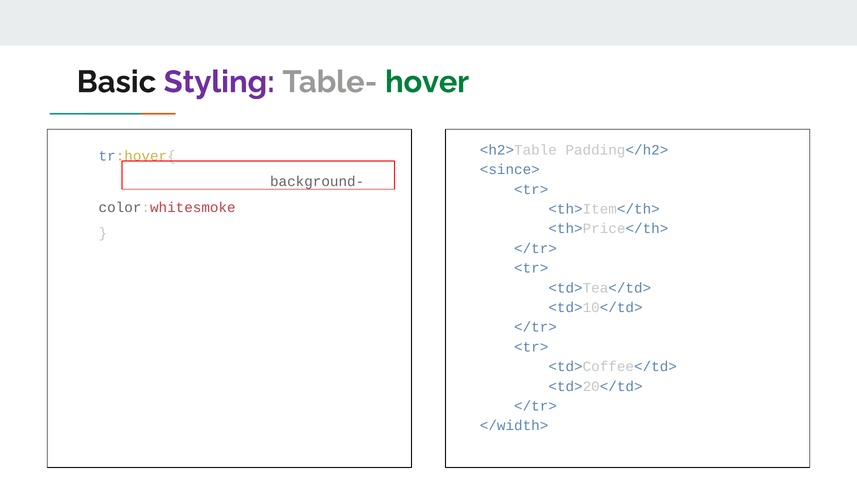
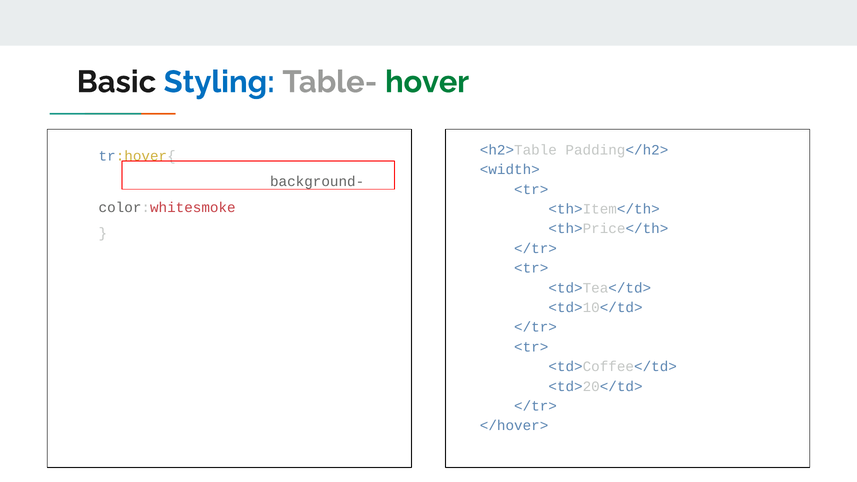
Styling colour: purple -> blue
<since>: <since> -> <width>
</width>: </width> -> </hover>
